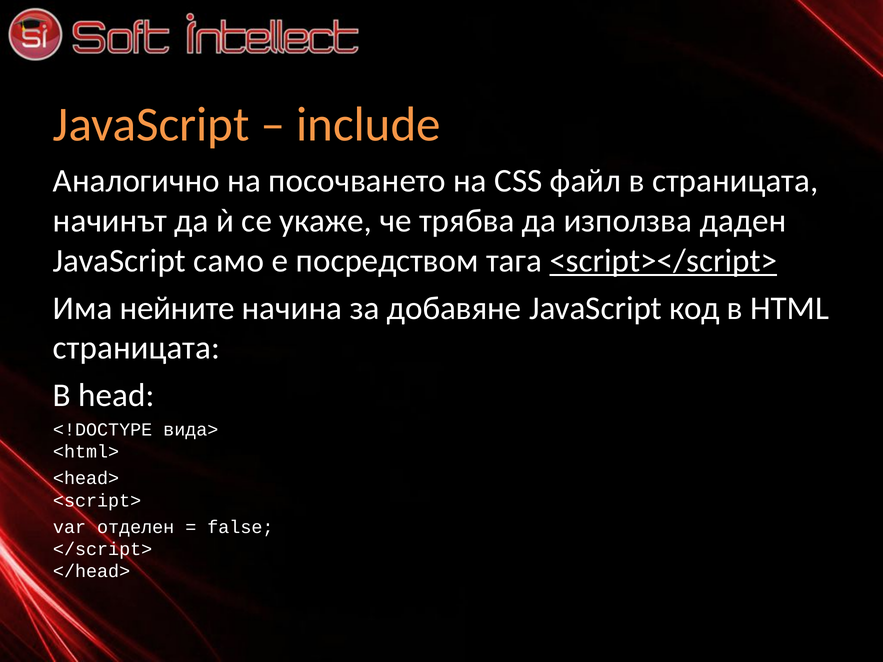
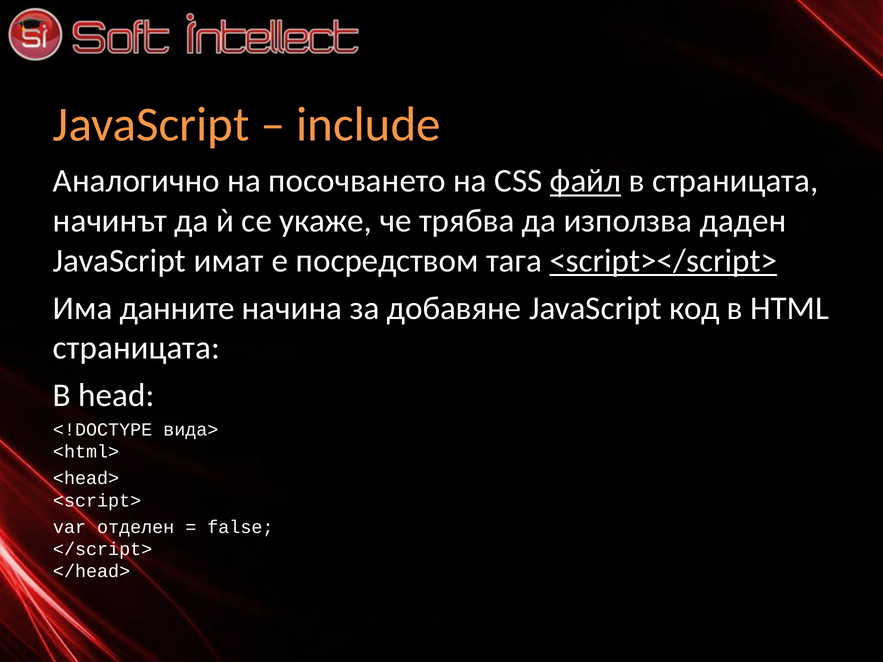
файл underline: none -> present
само: само -> имат
нейните: нейните -> данните
